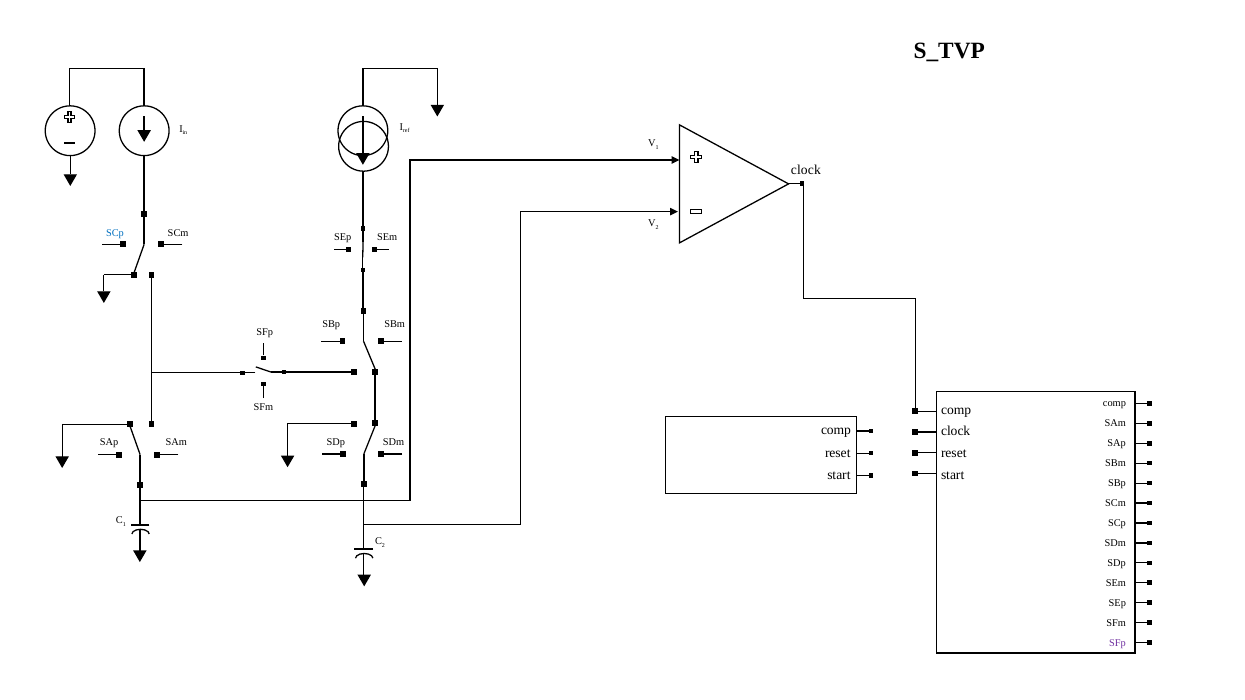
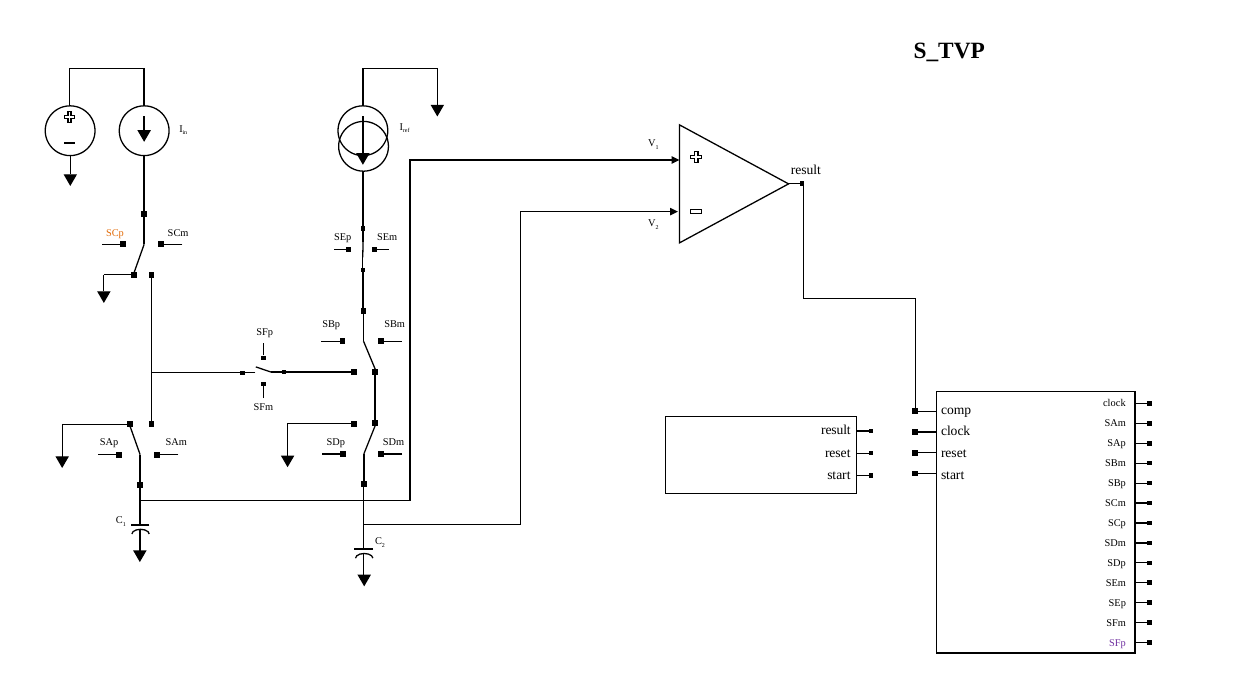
clock at (806, 170): clock -> result
SCp at (115, 233) colour: blue -> orange
comp at (1114, 403): comp -> clock
comp at (836, 431): comp -> result
